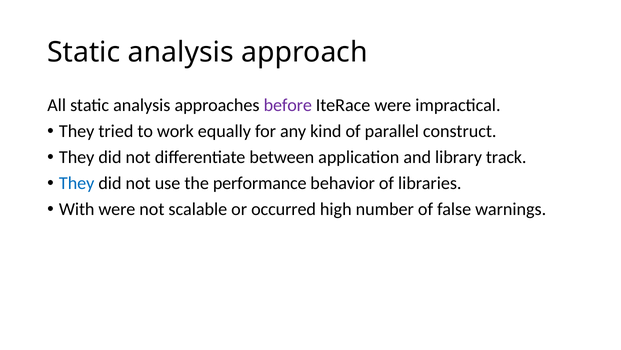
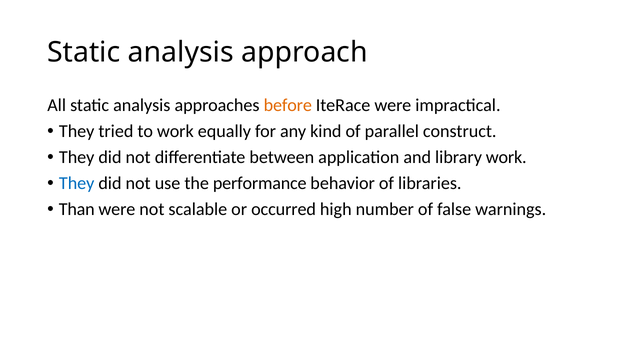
before colour: purple -> orange
library track: track -> work
With: With -> Than
